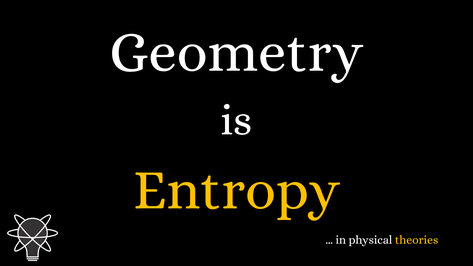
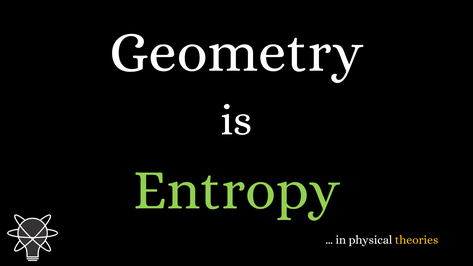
Entropy colour: yellow -> light green
